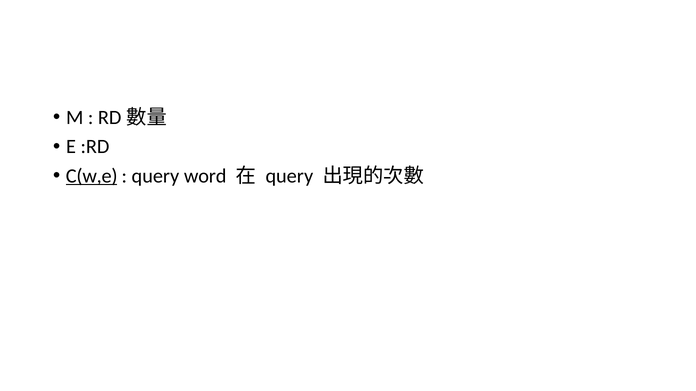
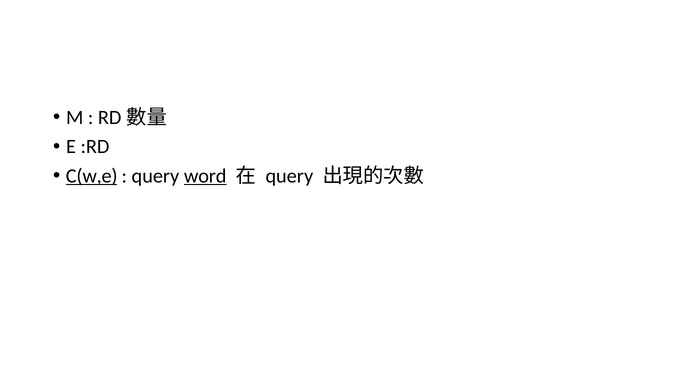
word underline: none -> present
